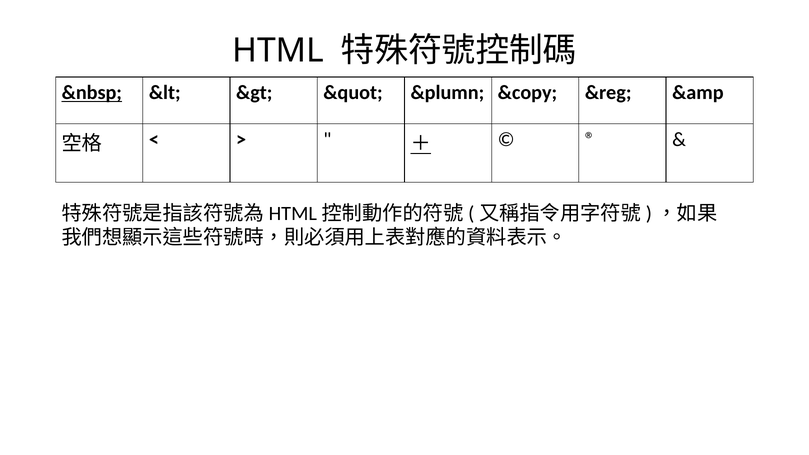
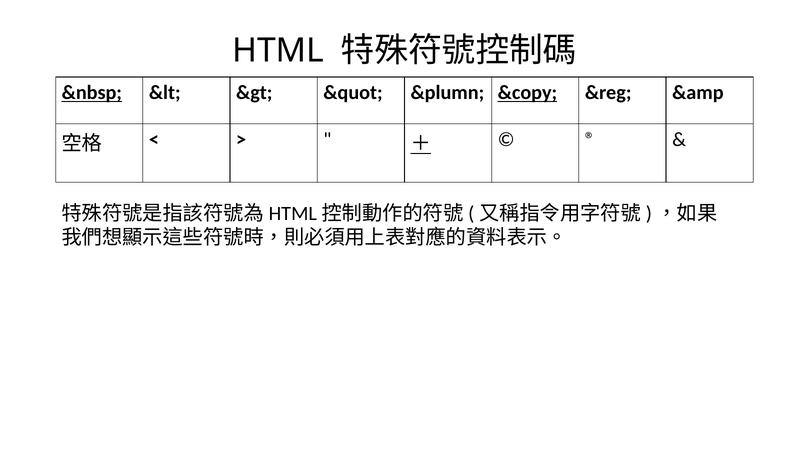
&copy underline: none -> present
